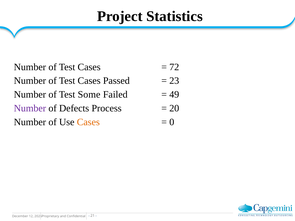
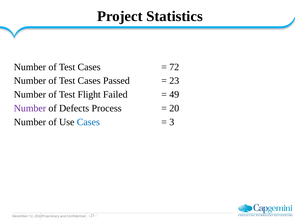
Some: Some -> Flight
Cases at (88, 122) colour: orange -> blue
0: 0 -> 3
